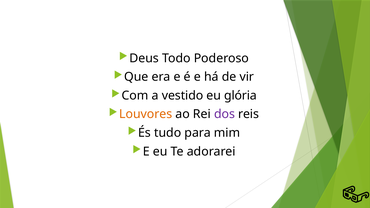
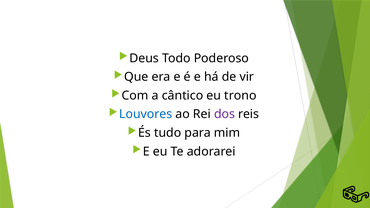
vestido: vestido -> cântico
glória: glória -> trono
Louvores colour: orange -> blue
